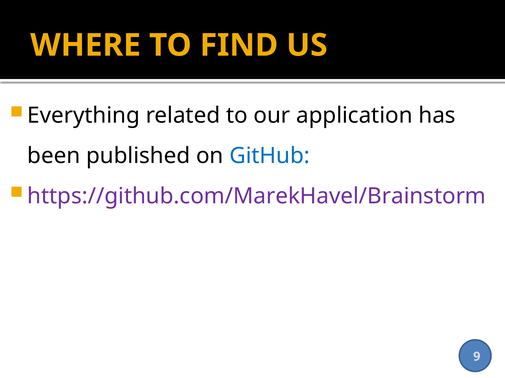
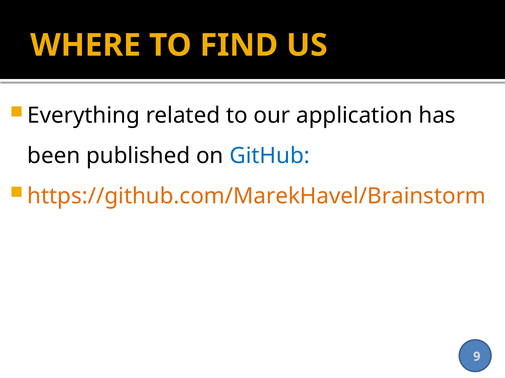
https://github.com/MarekHavel/Brainstorm colour: purple -> orange
